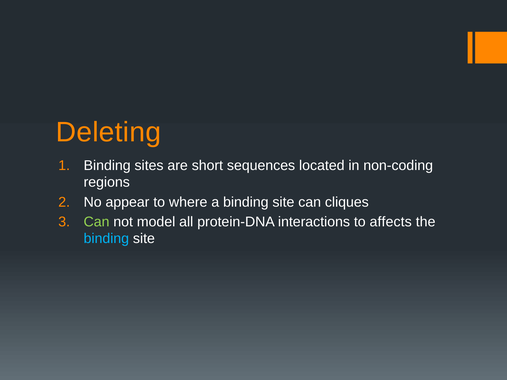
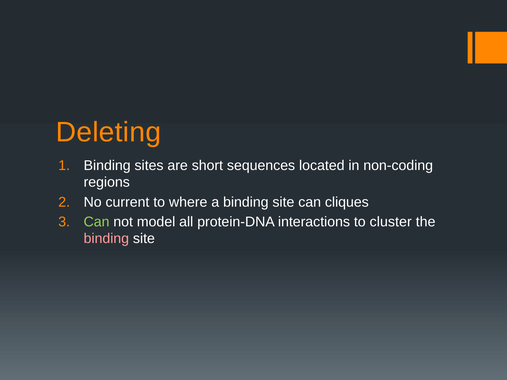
appear: appear -> current
affects: affects -> cluster
binding at (106, 239) colour: light blue -> pink
